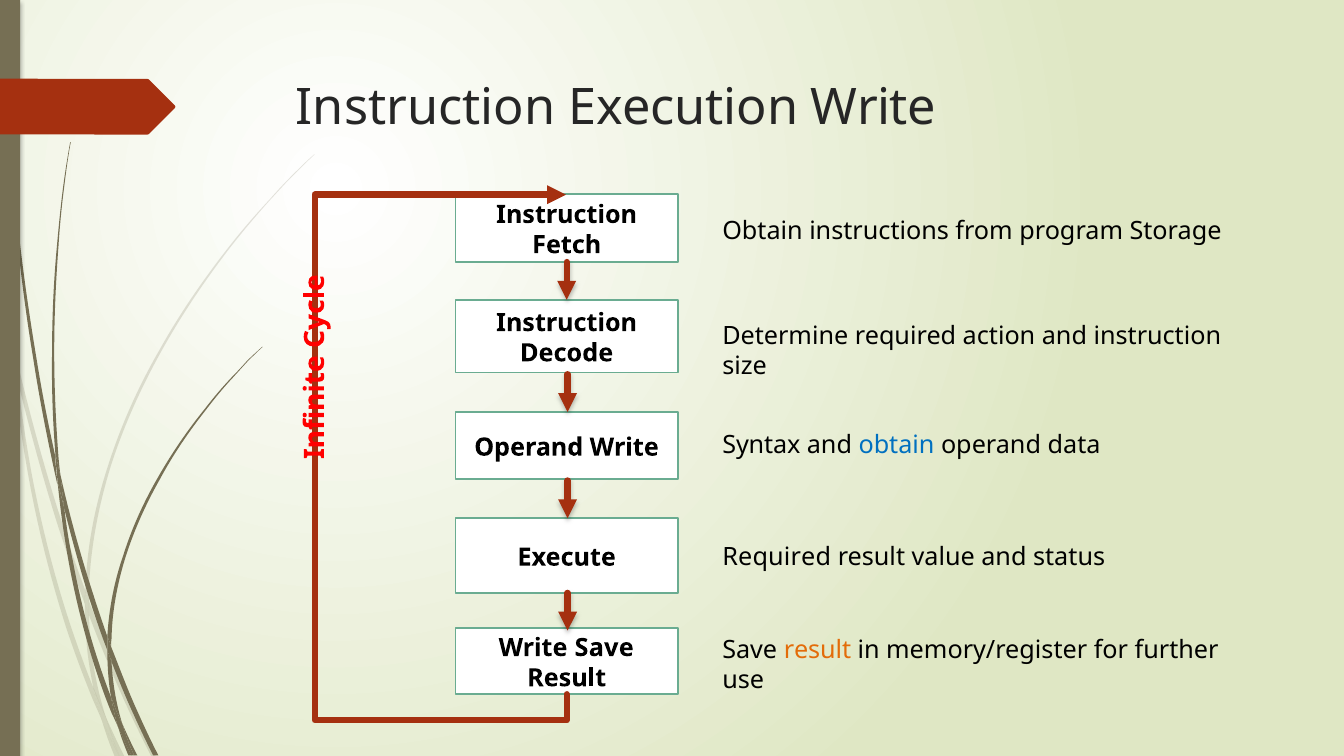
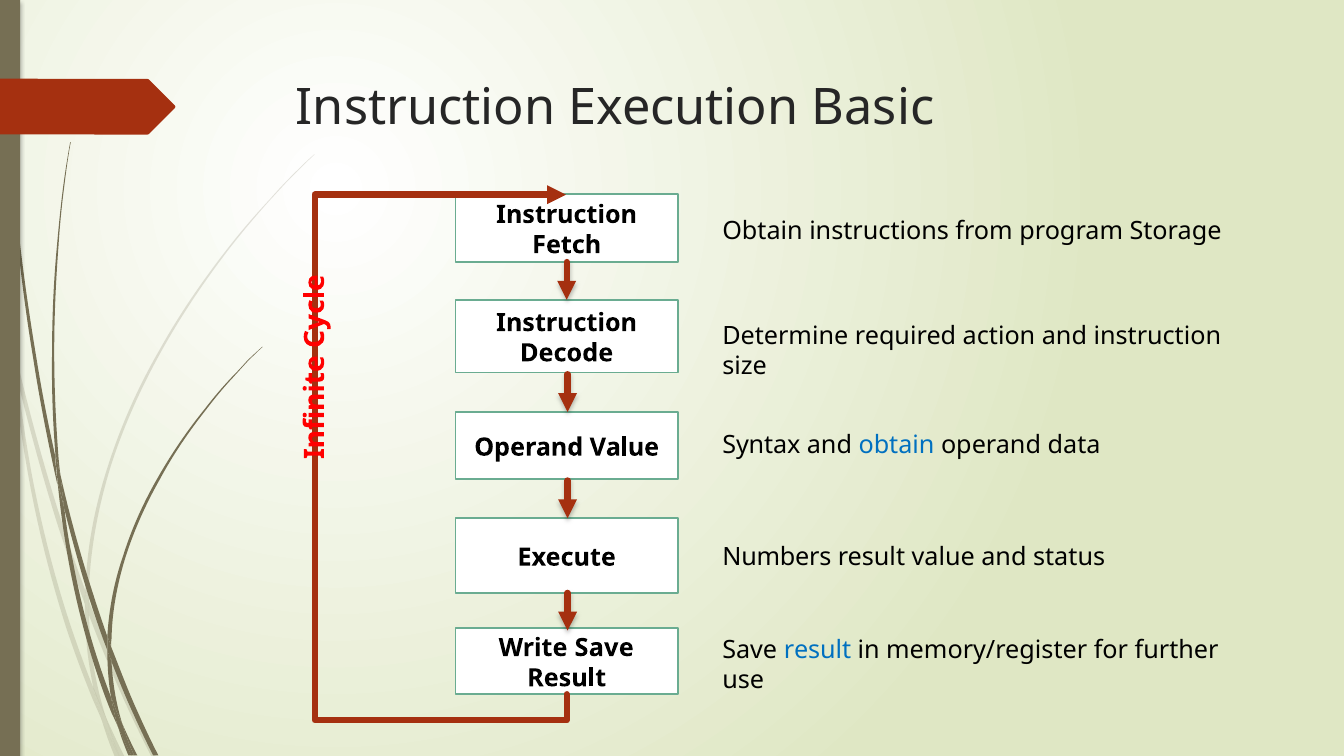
Execution Write: Write -> Basic
Write at (624, 447): Write -> Value
Required at (777, 557): Required -> Numbers
result at (818, 650) colour: orange -> blue
